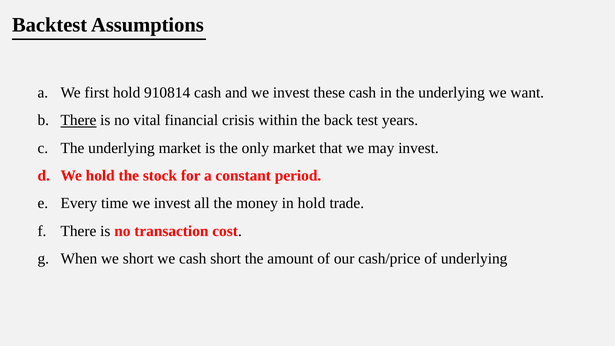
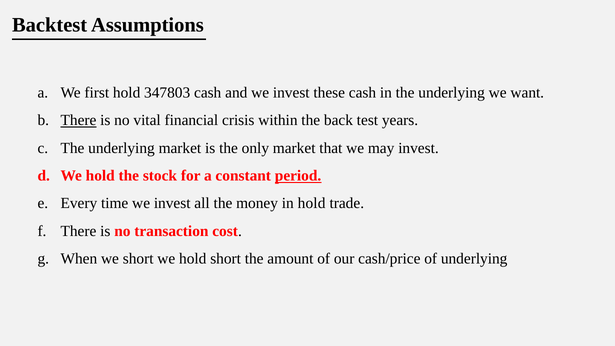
910814: 910814 -> 347803
period underline: none -> present
short we cash: cash -> hold
